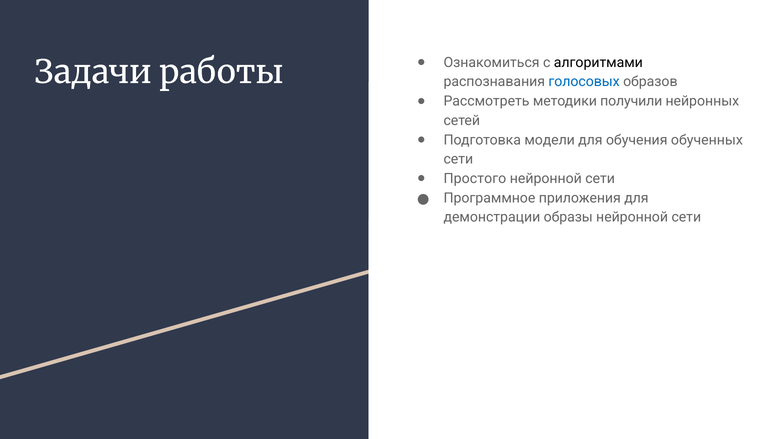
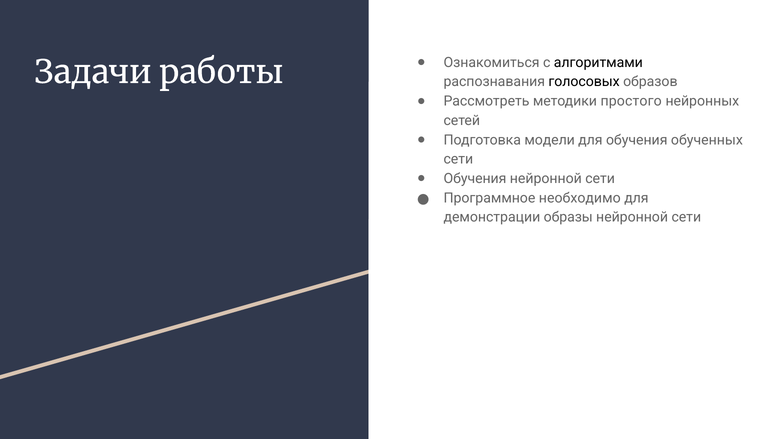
голосовых colour: blue -> black
получили: получили -> простого
Простого at (475, 179): Простого -> Обучения
приложения: приложения -> необходимо
